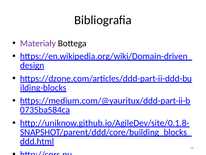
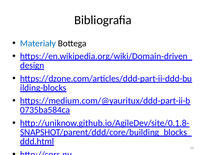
Materiały colour: purple -> blue
